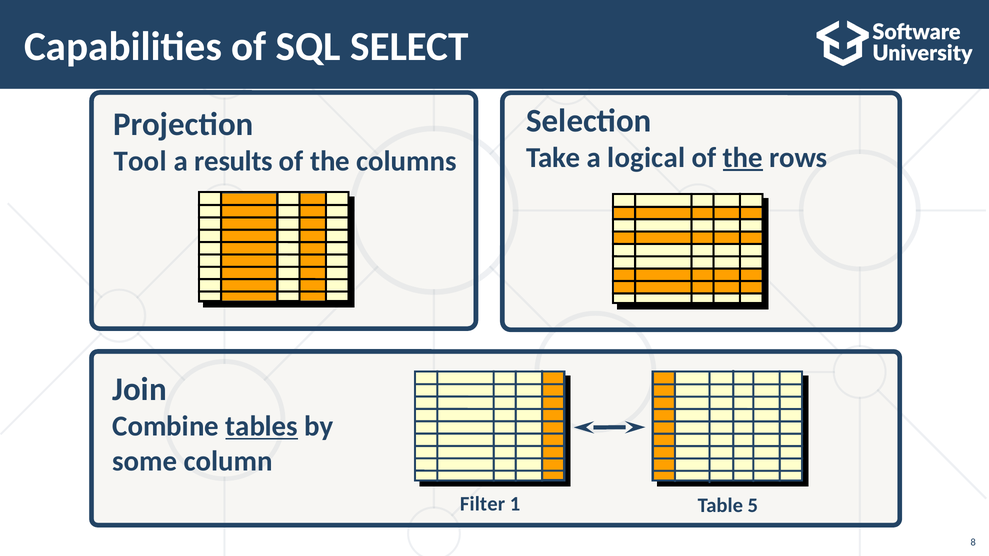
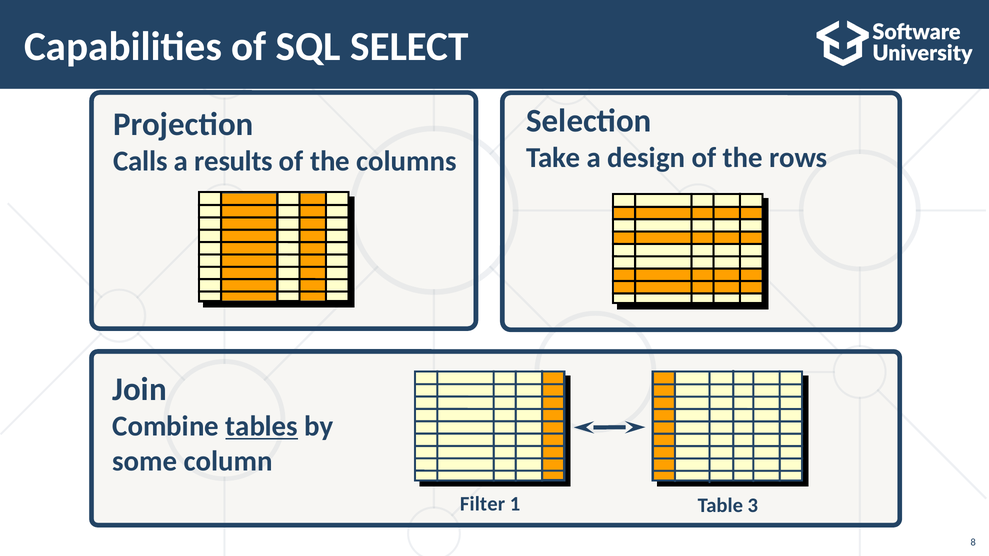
logical: logical -> design
the at (743, 158) underline: present -> none
Tool: Tool -> Calls
5: 5 -> 3
